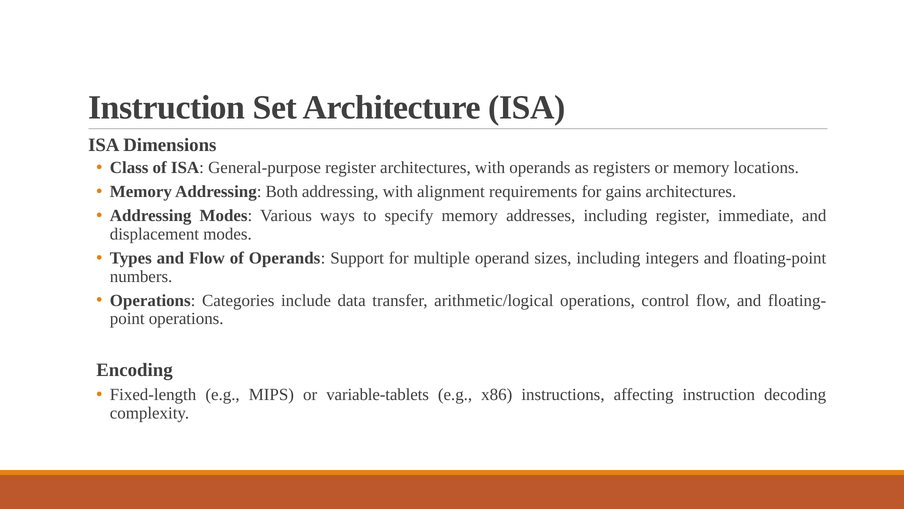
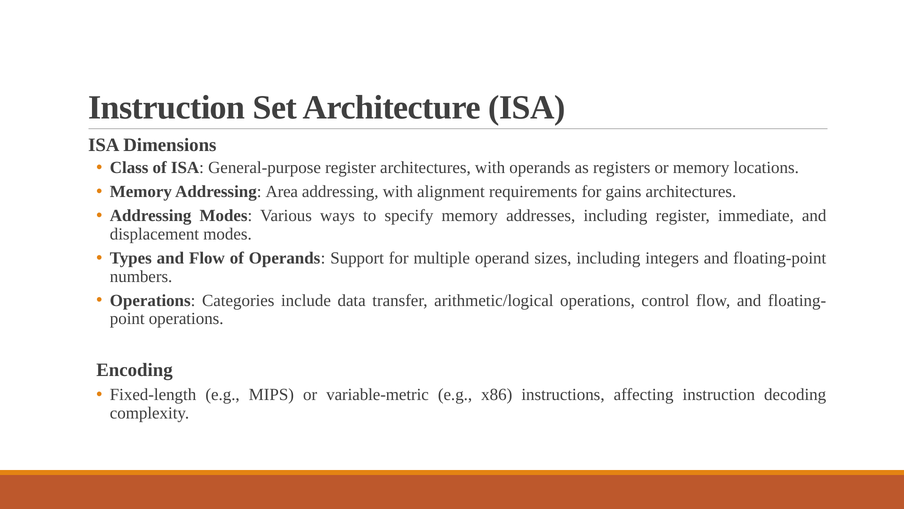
Both: Both -> Area
variable-tablets: variable-tablets -> variable-metric
